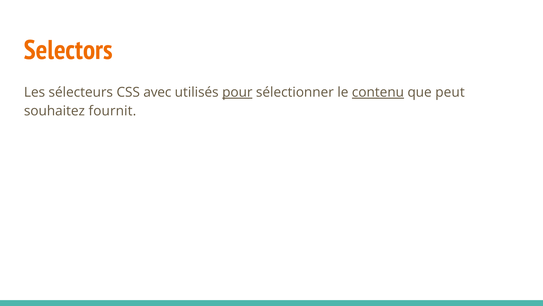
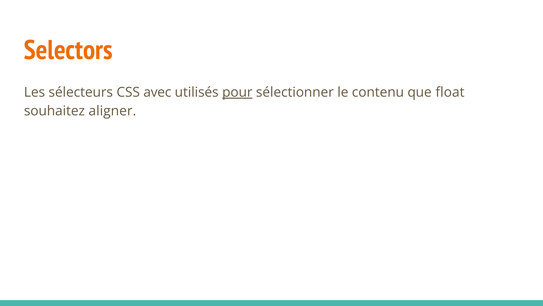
contenu underline: present -> none
peut: peut -> float
fournit: fournit -> aligner
